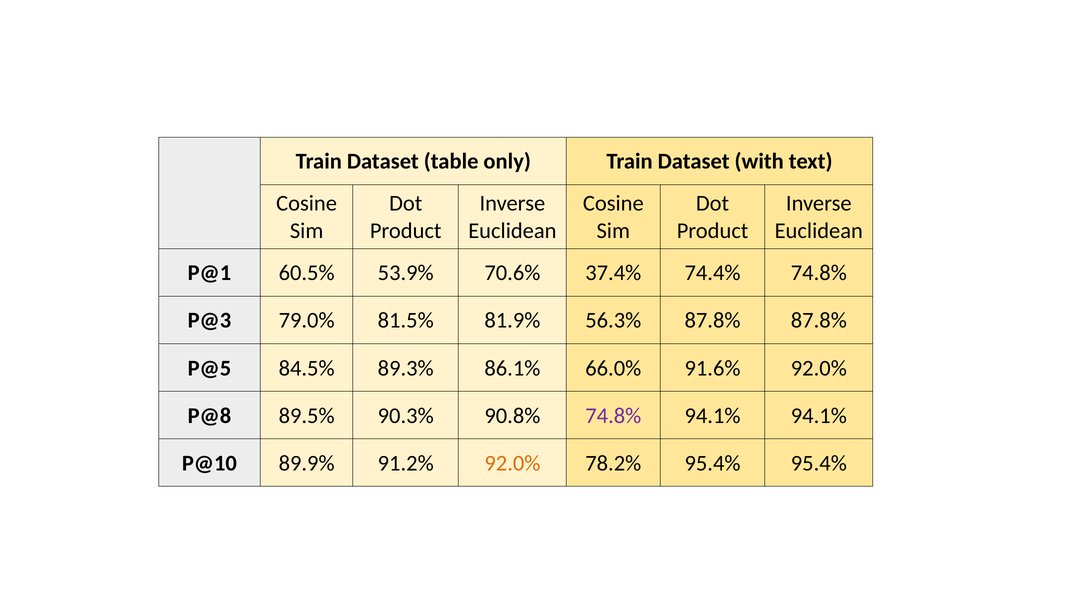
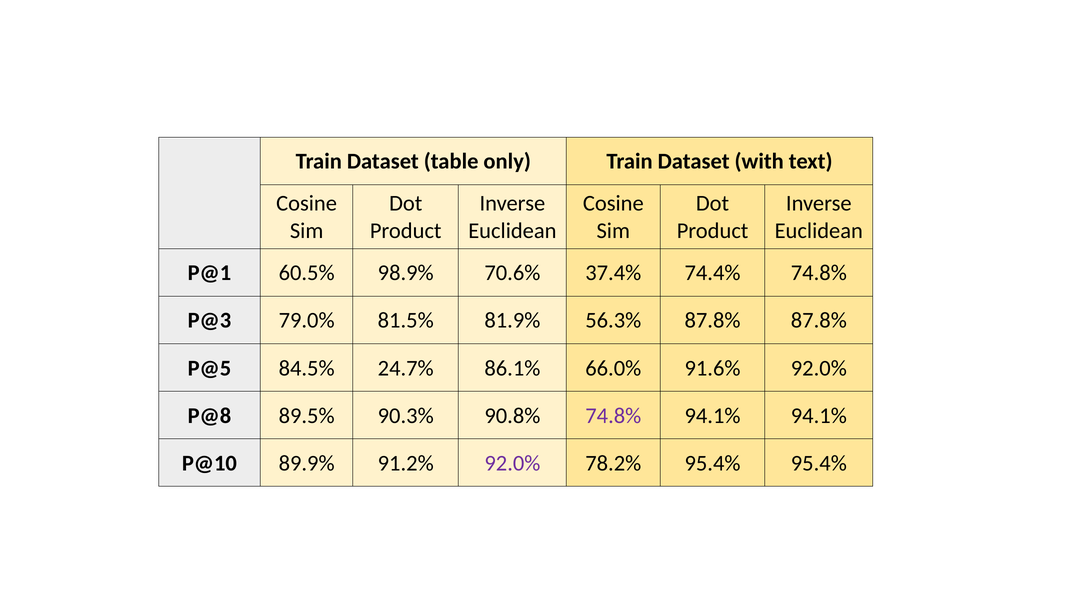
53.9%: 53.9% -> 98.9%
89.3%: 89.3% -> 24.7%
92.0% at (512, 463) colour: orange -> purple
